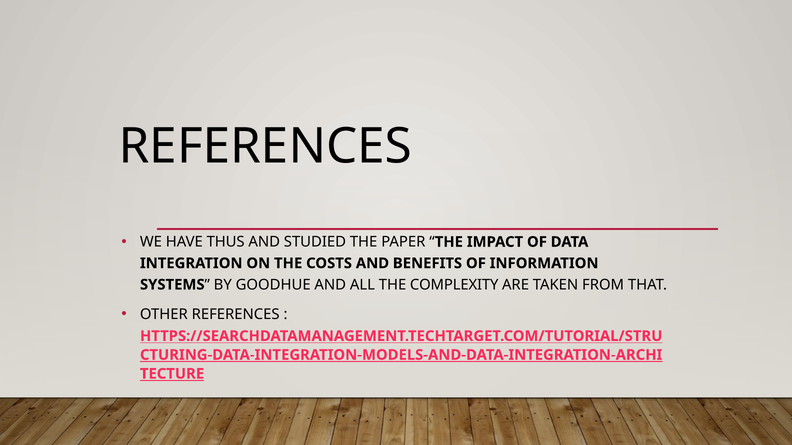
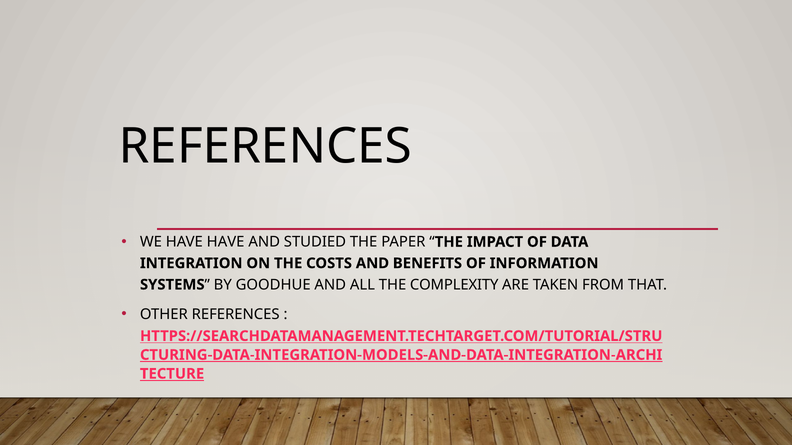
HAVE THUS: THUS -> HAVE
